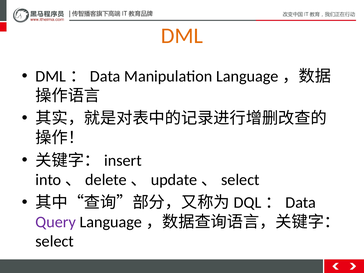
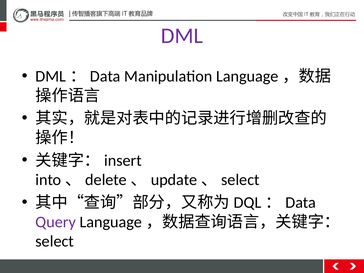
DML colour: orange -> purple
